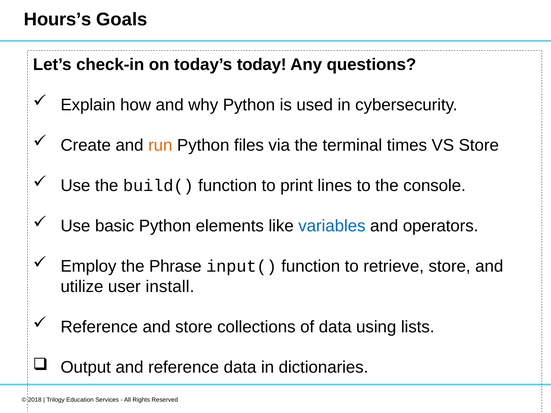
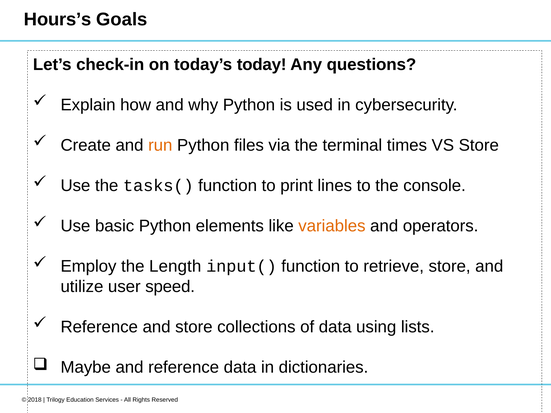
build(: build( -> tasks(
variables colour: blue -> orange
Phrase: Phrase -> Length
install: install -> speed
Output: Output -> Maybe
